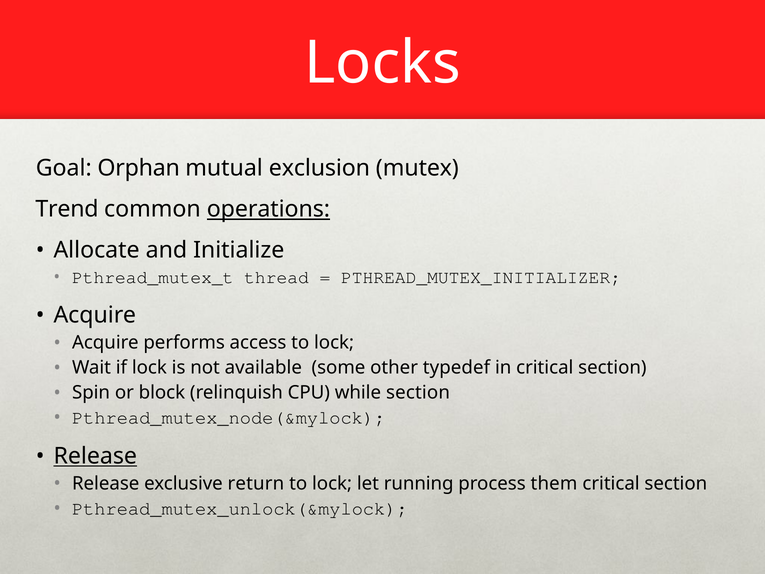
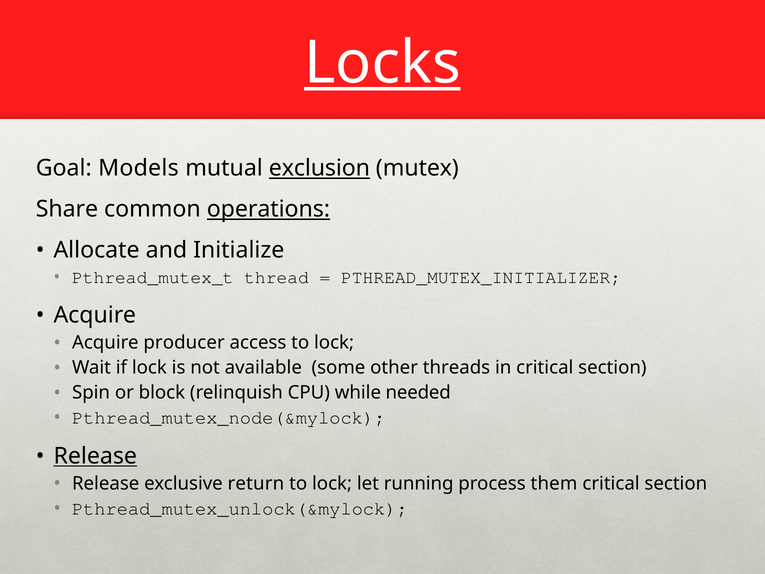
Locks underline: none -> present
Orphan: Orphan -> Models
exclusion underline: none -> present
Trend: Trend -> Share
performs: performs -> producer
typedef: typedef -> threads
while section: section -> needed
